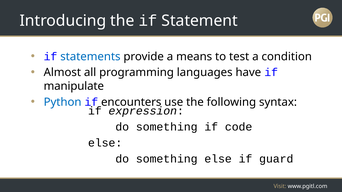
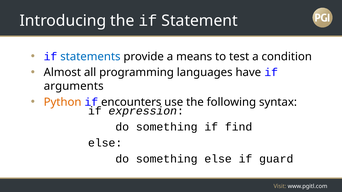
manipulate: manipulate -> arguments
Python colour: blue -> orange
code: code -> find
